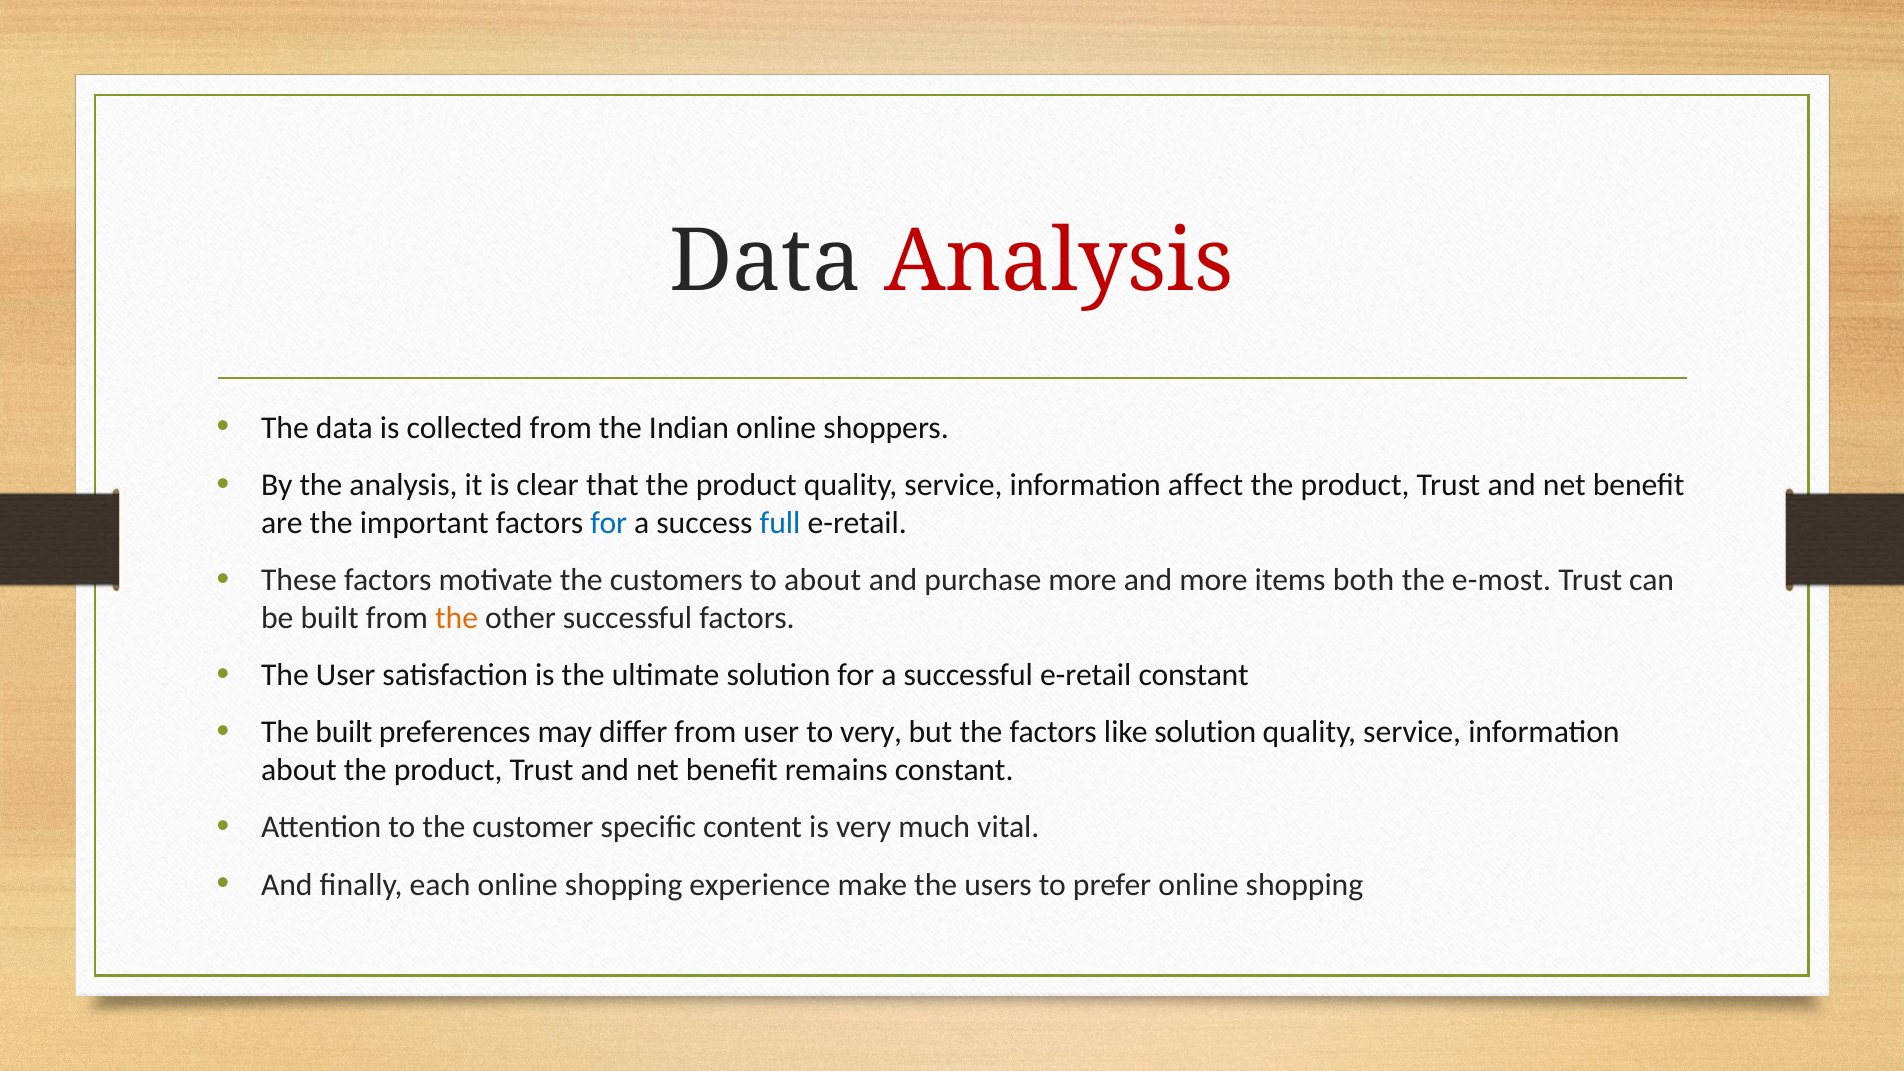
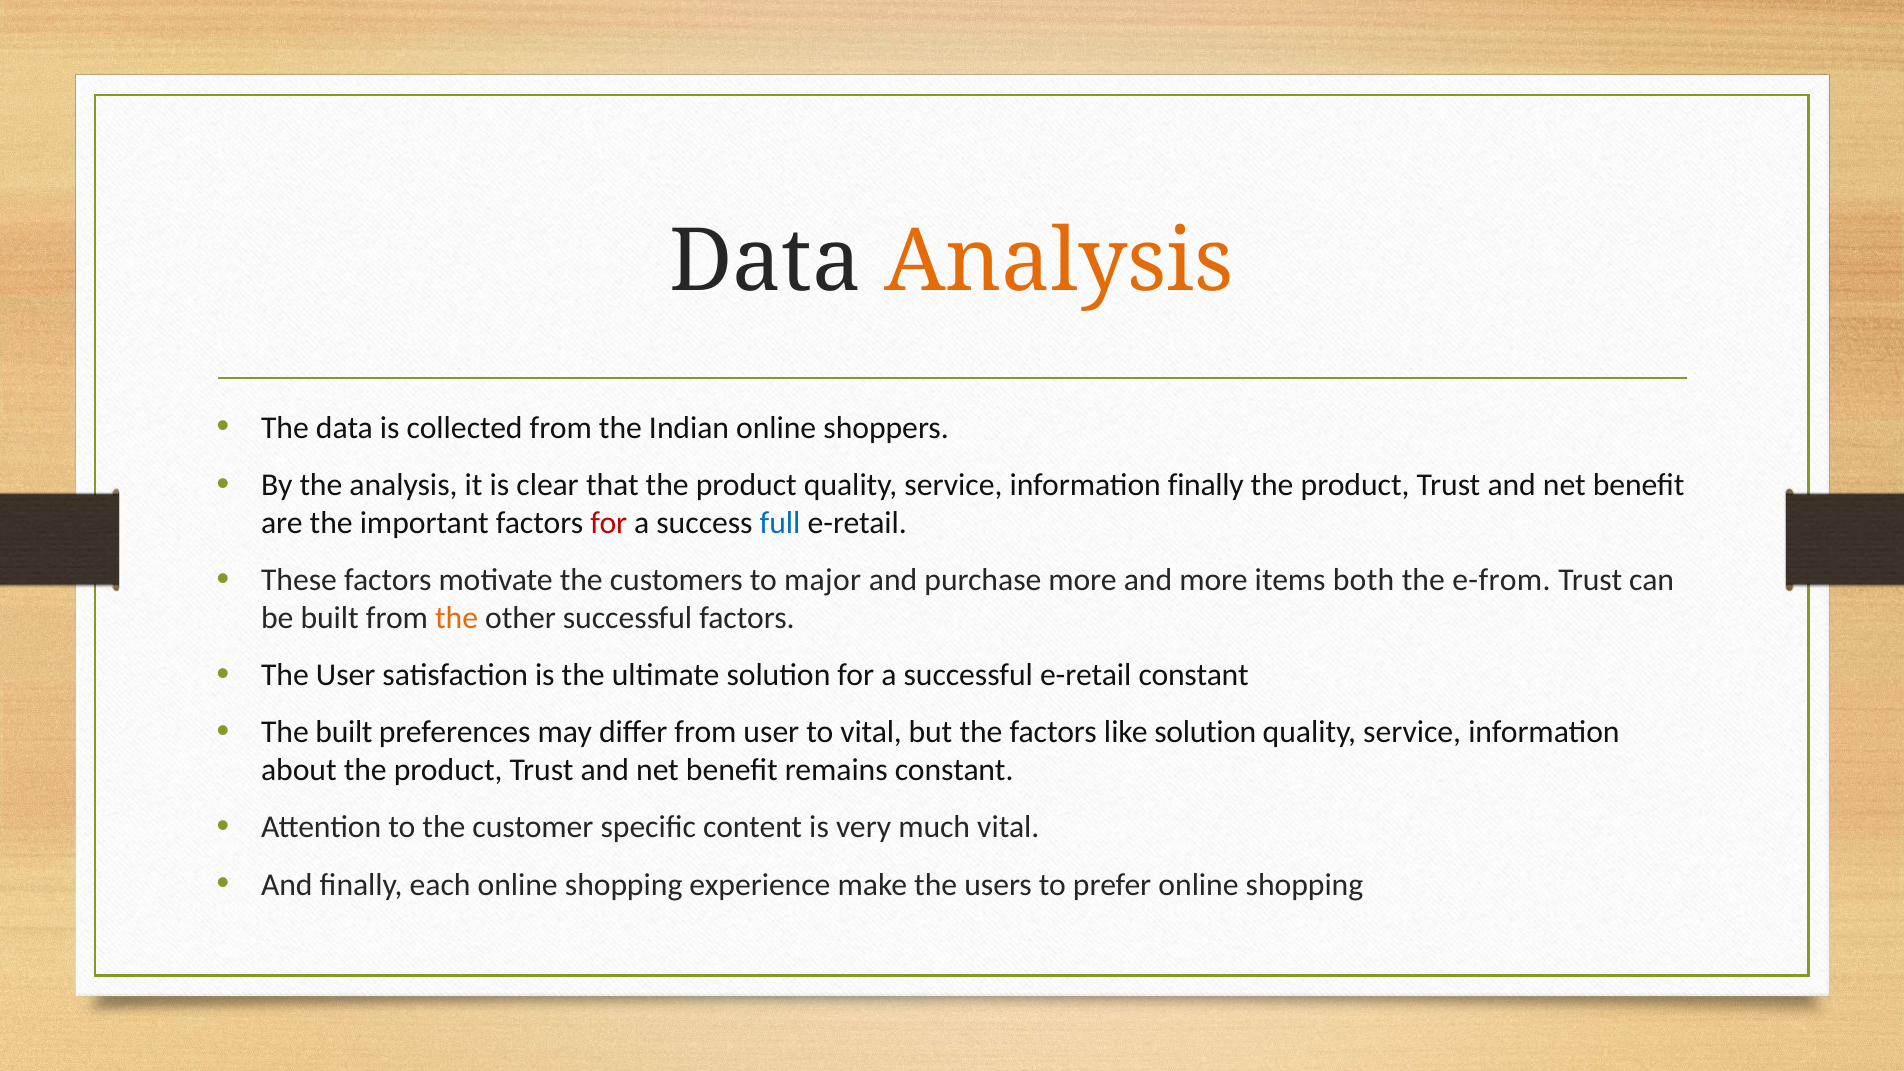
Analysis at (1059, 261) colour: red -> orange
information affect: affect -> finally
for at (609, 523) colour: blue -> red
to about: about -> major
e-most: e-most -> e-from
to very: very -> vital
